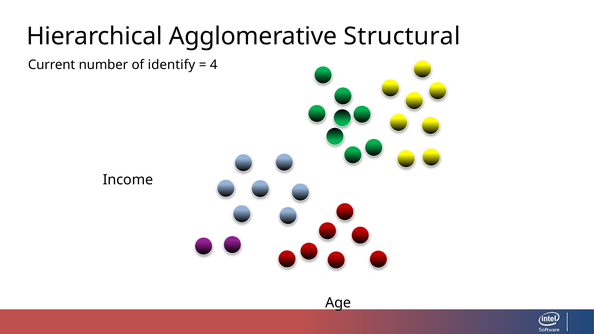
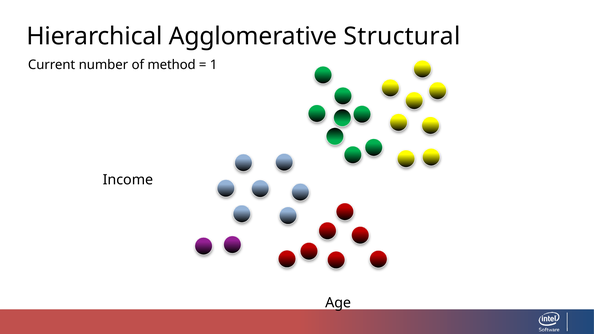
identify: identify -> method
4: 4 -> 1
